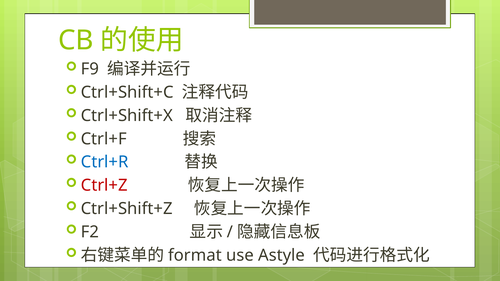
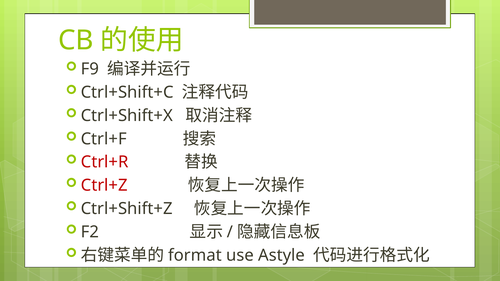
Ctrl+R colour: blue -> red
